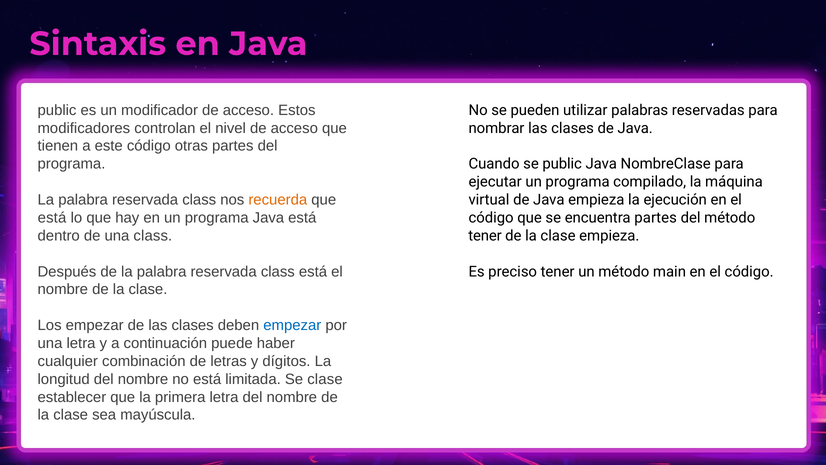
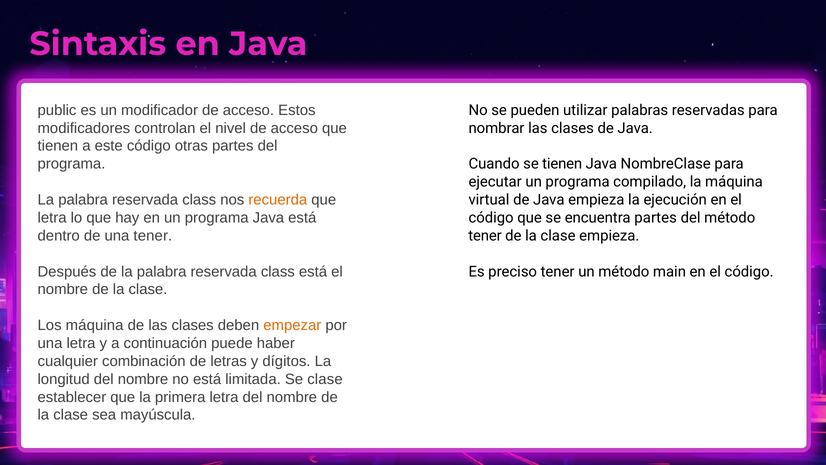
se public: public -> tienen
está at (52, 218): está -> letra
una class: class -> tener
Los empezar: empezar -> máquina
empezar at (292, 325) colour: blue -> orange
